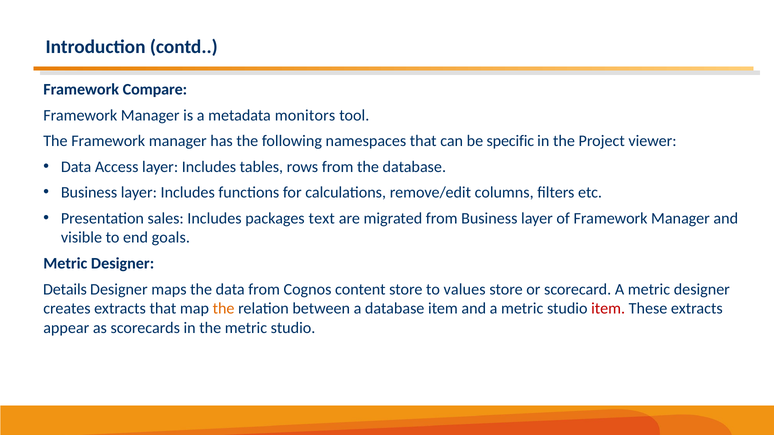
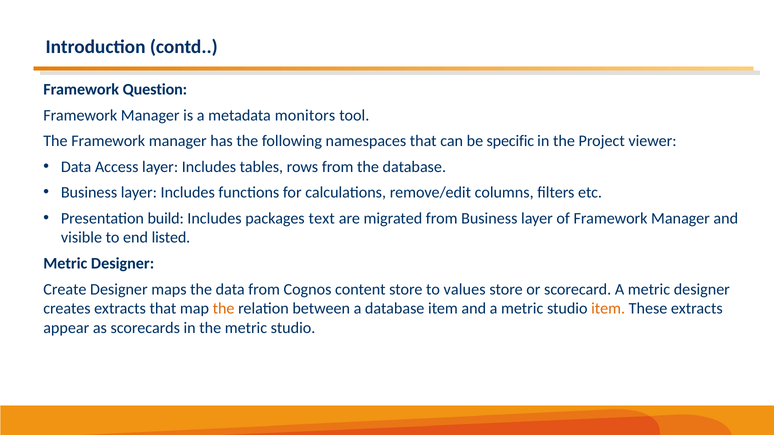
Compare: Compare -> Question
sales: sales -> build
goals: goals -> listed
Details: Details -> Create
item at (608, 309) colour: red -> orange
